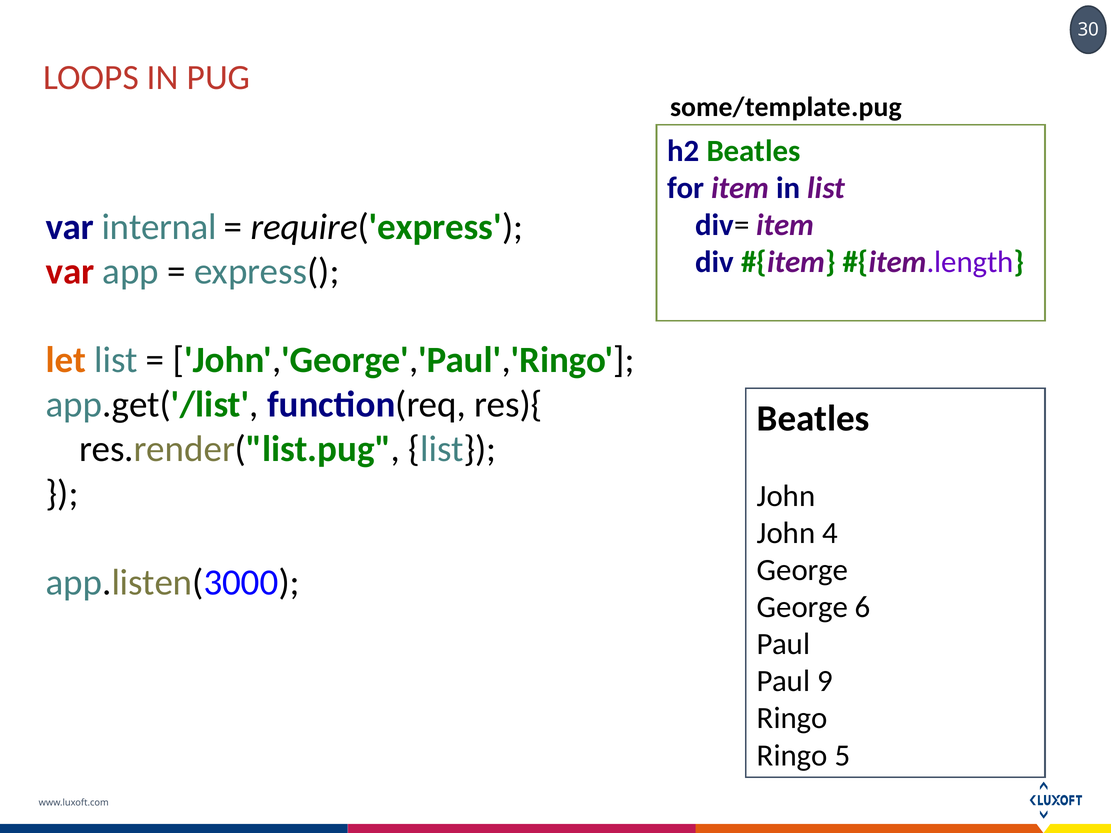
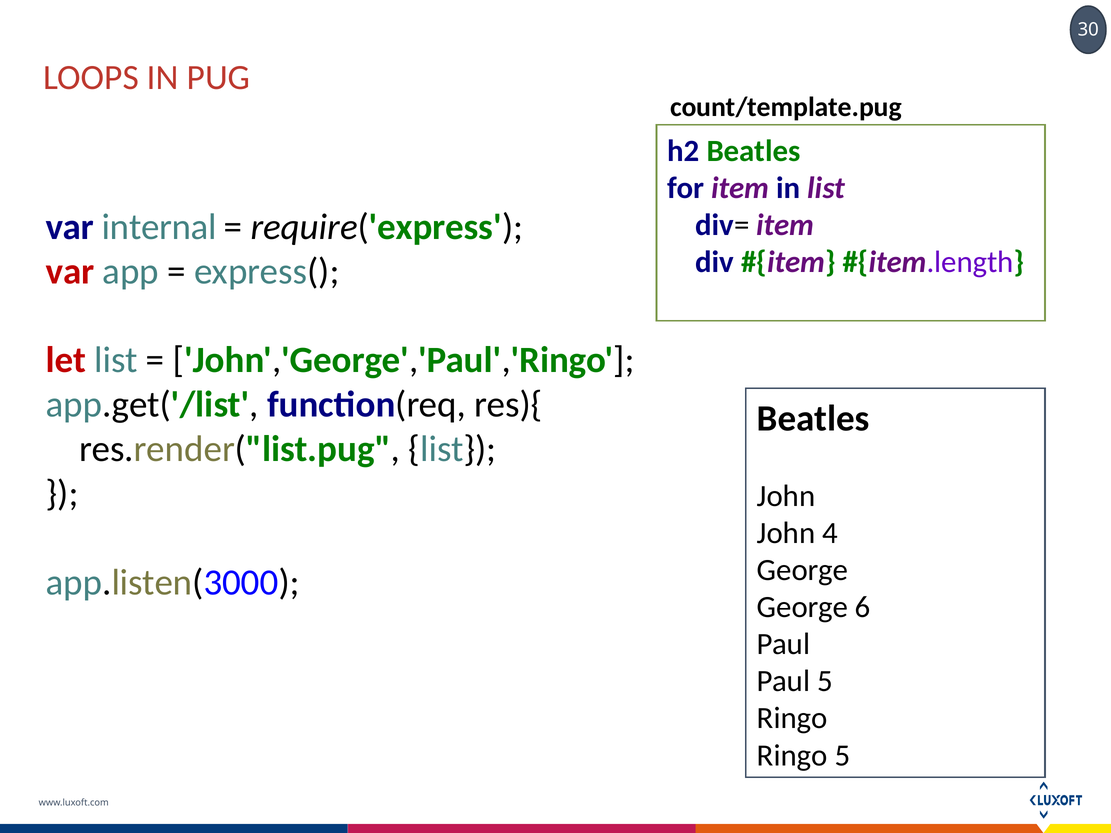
some/template.pug: some/template.pug -> count/template.pug
let colour: orange -> red
Paul 9: 9 -> 5
